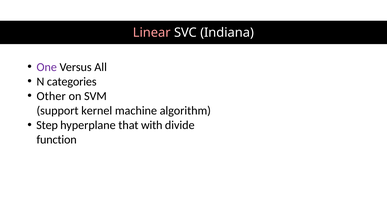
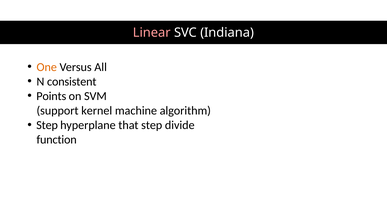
One colour: purple -> orange
categories: categories -> consistent
Other: Other -> Points
that with: with -> step
